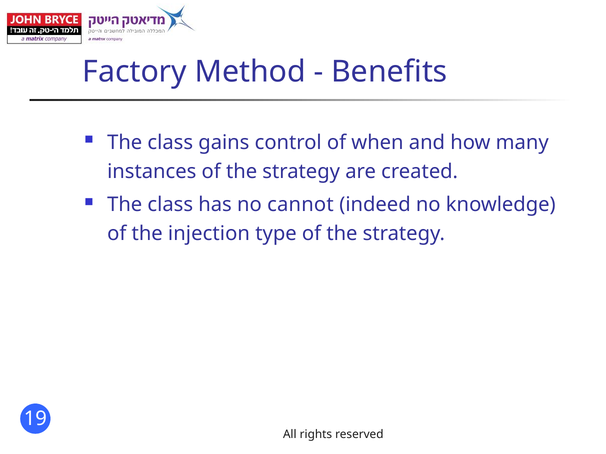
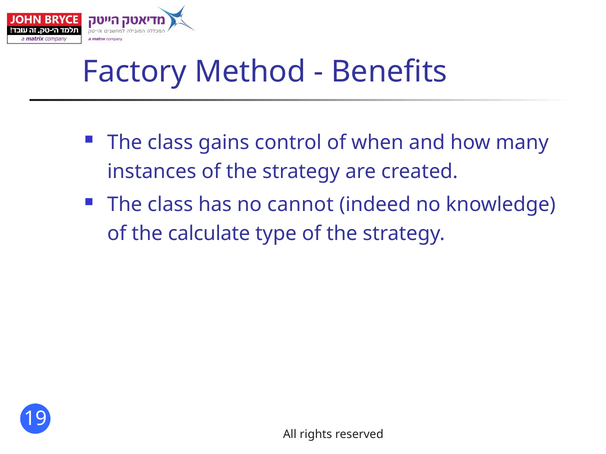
injection: injection -> calculate
